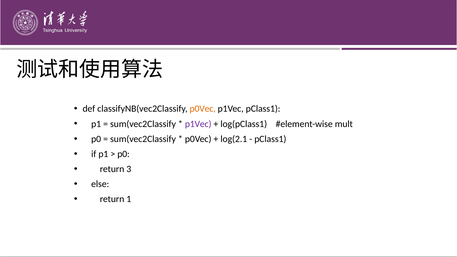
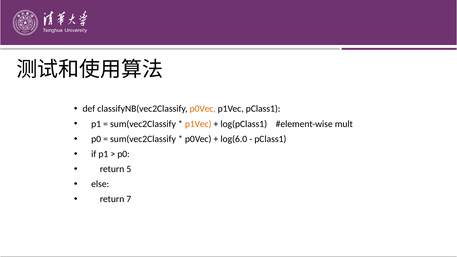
p1Vec at (198, 124) colour: purple -> orange
log(2.1: log(2.1 -> log(6.0
3: 3 -> 5
1: 1 -> 7
